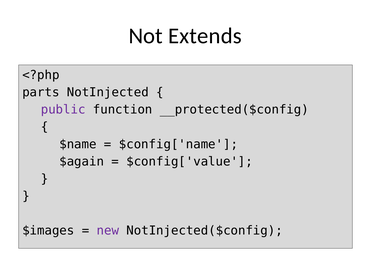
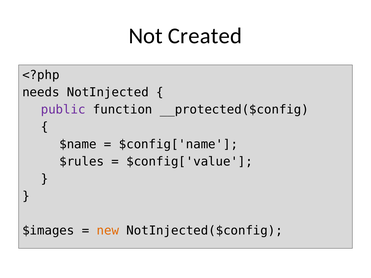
Extends: Extends -> Created
parts: parts -> needs
$again: $again -> $rules
new colour: purple -> orange
